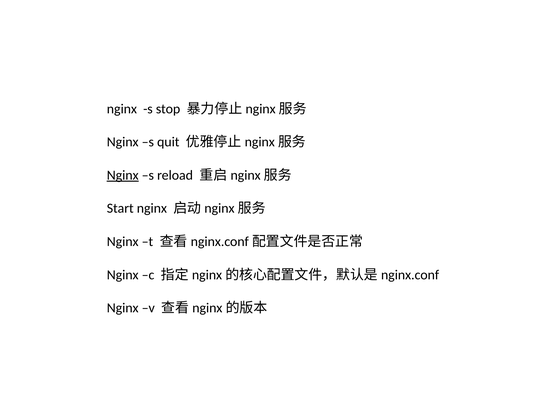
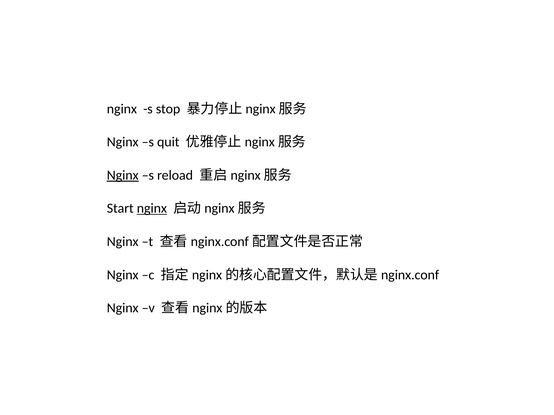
nginx at (152, 209) underline: none -> present
